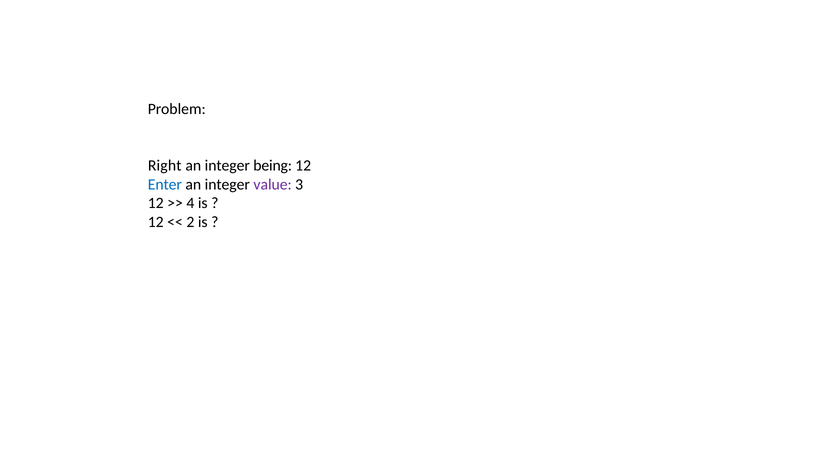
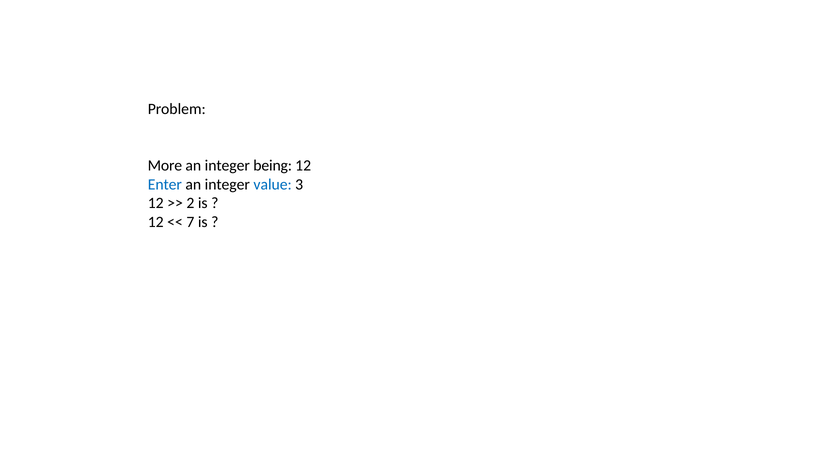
Right: Right -> More
value colour: purple -> blue
4: 4 -> 2
2: 2 -> 7
